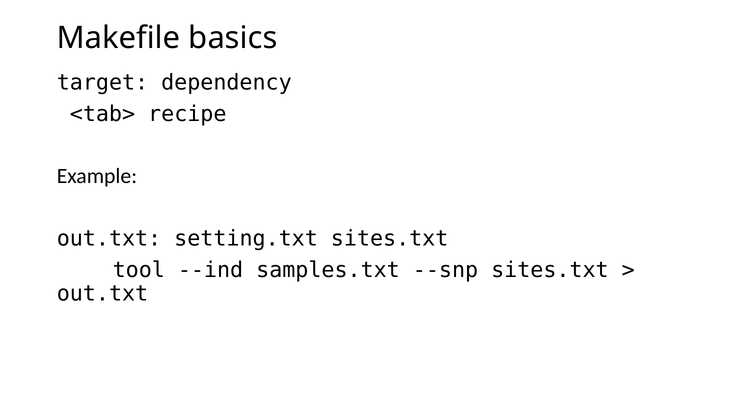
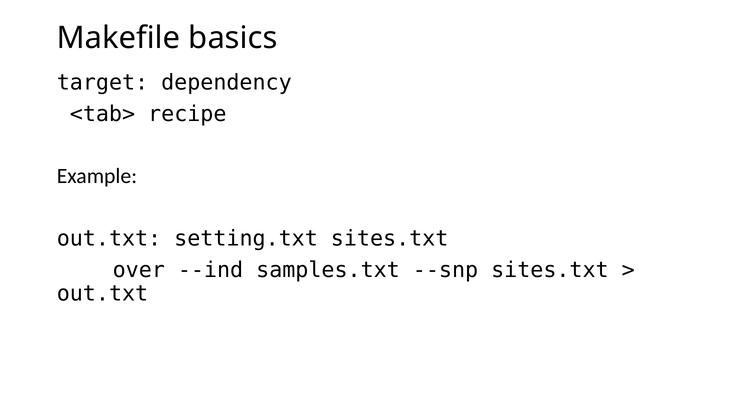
tool: tool -> over
